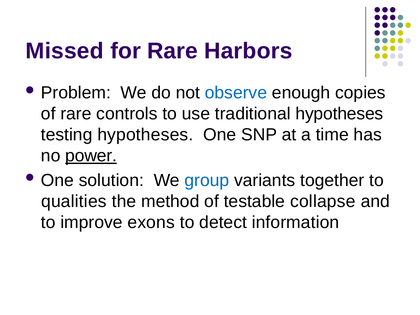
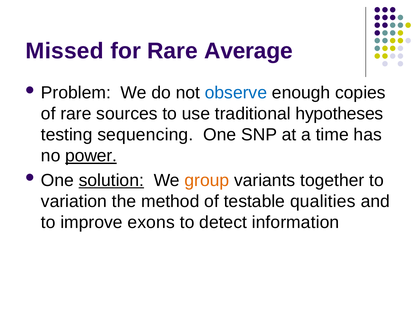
Harbors: Harbors -> Average
controls: controls -> sources
testing hypotheses: hypotheses -> sequencing
solution underline: none -> present
group colour: blue -> orange
qualities: qualities -> variation
collapse: collapse -> qualities
